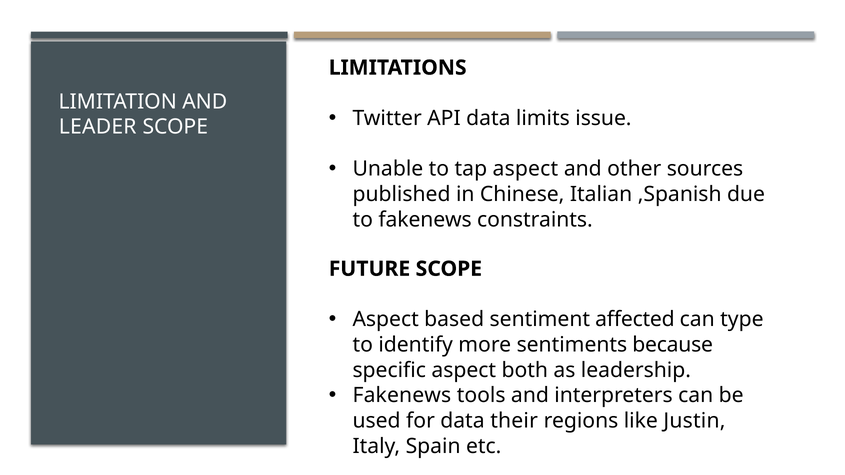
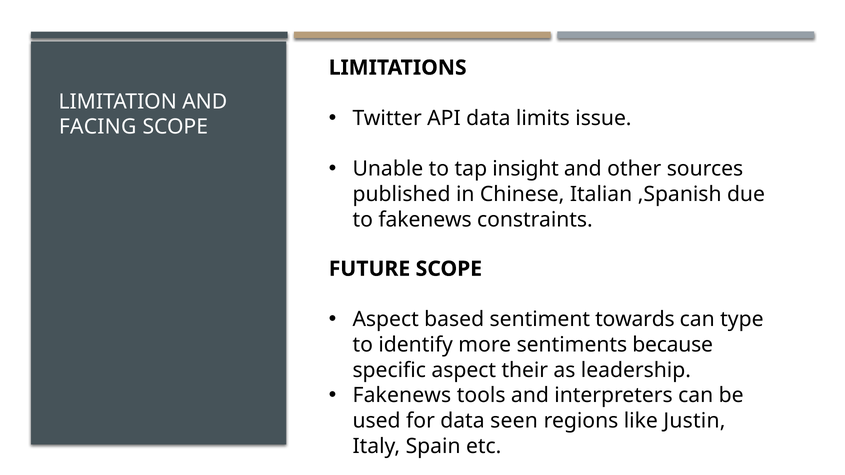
LEADER: LEADER -> FACING
tap aspect: aspect -> insight
affected: affected -> towards
both: both -> their
their: their -> seen
